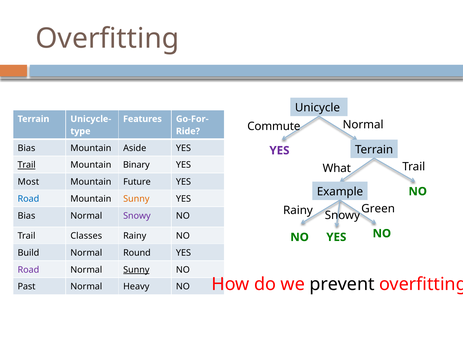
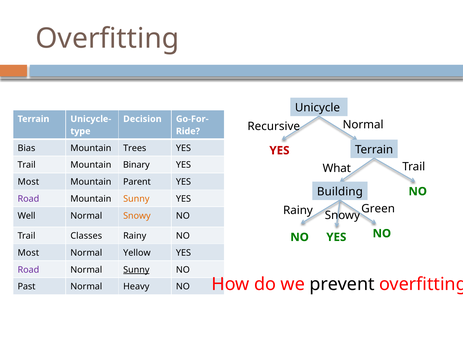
Features: Features -> Decision
Commute: Commute -> Recursive
Aside: Aside -> Trees
YES at (279, 151) colour: purple -> red
Trail at (27, 165) underline: present -> none
Future: Future -> Parent
Example: Example -> Building
Road at (28, 199) colour: blue -> purple
Bias at (26, 216): Bias -> Well
Snowy at (137, 216) colour: purple -> orange
Build at (28, 253): Build -> Most
Round: Round -> Yellow
